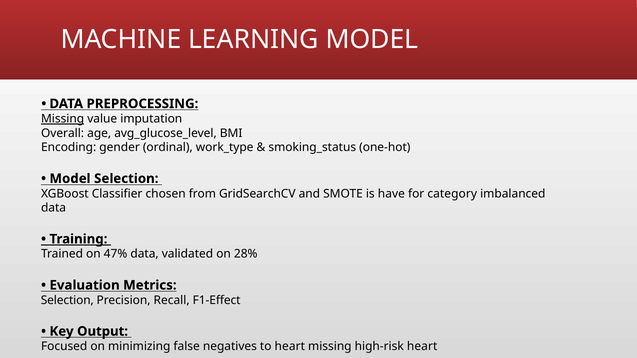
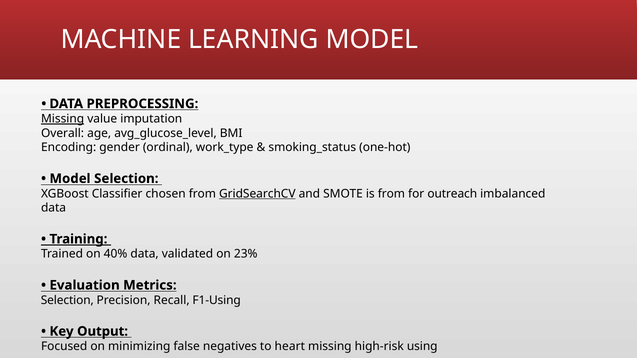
GridSearchCV underline: none -> present
is have: have -> from
category: category -> outreach
47%: 47% -> 40%
28%: 28% -> 23%
F1-Effect: F1-Effect -> F1-Using
high-risk heart: heart -> using
